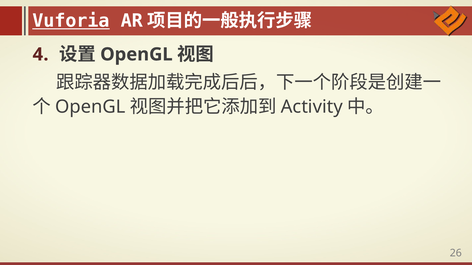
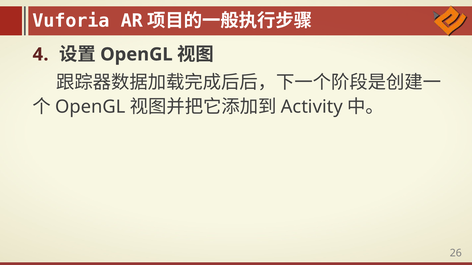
Vuforia underline: present -> none
